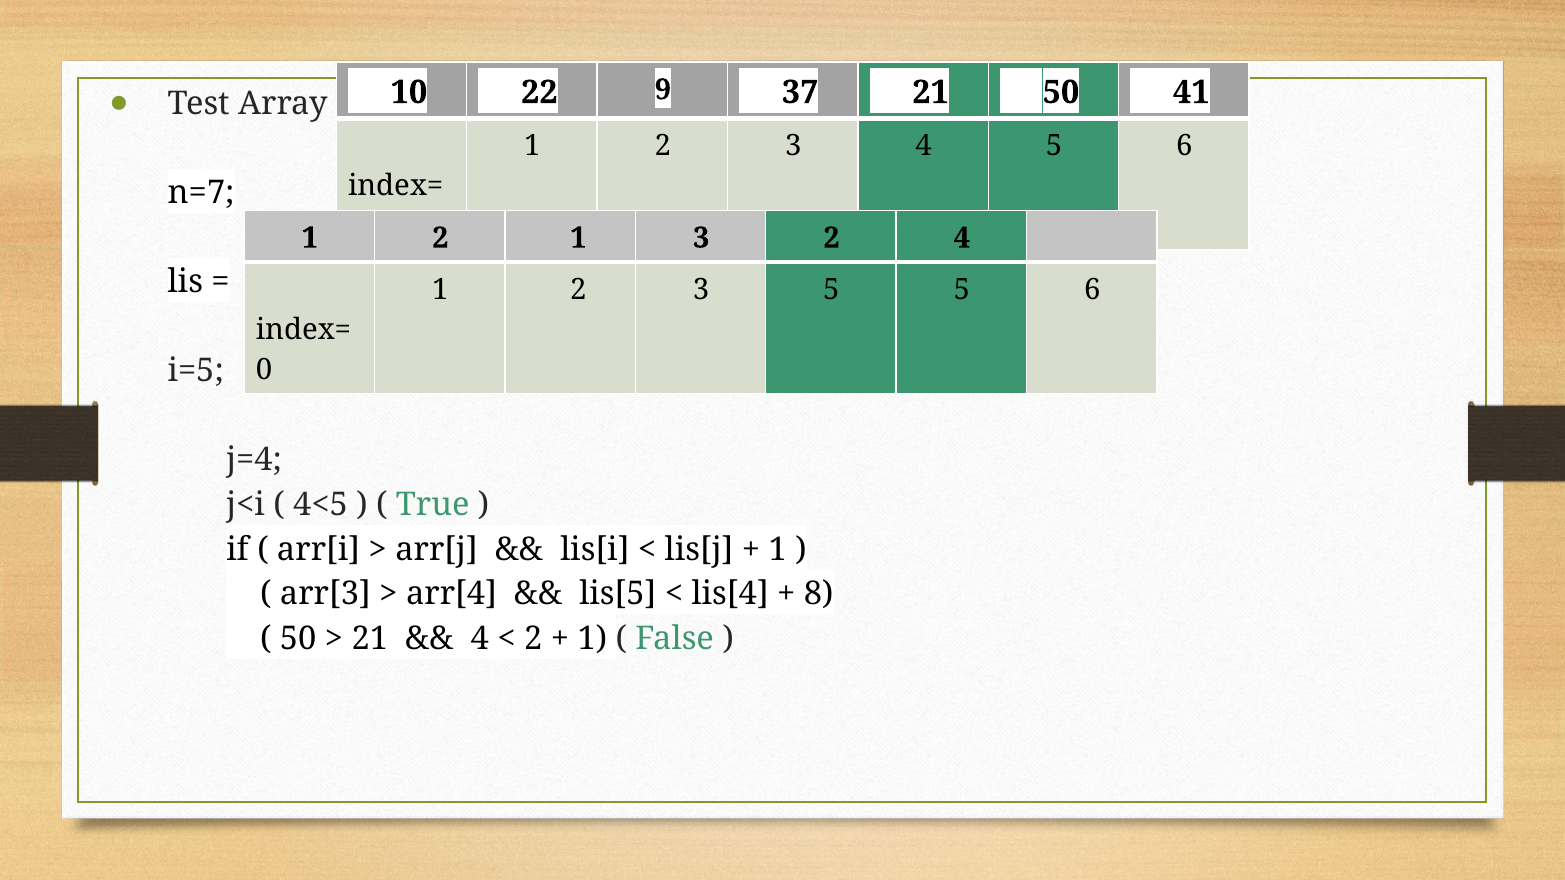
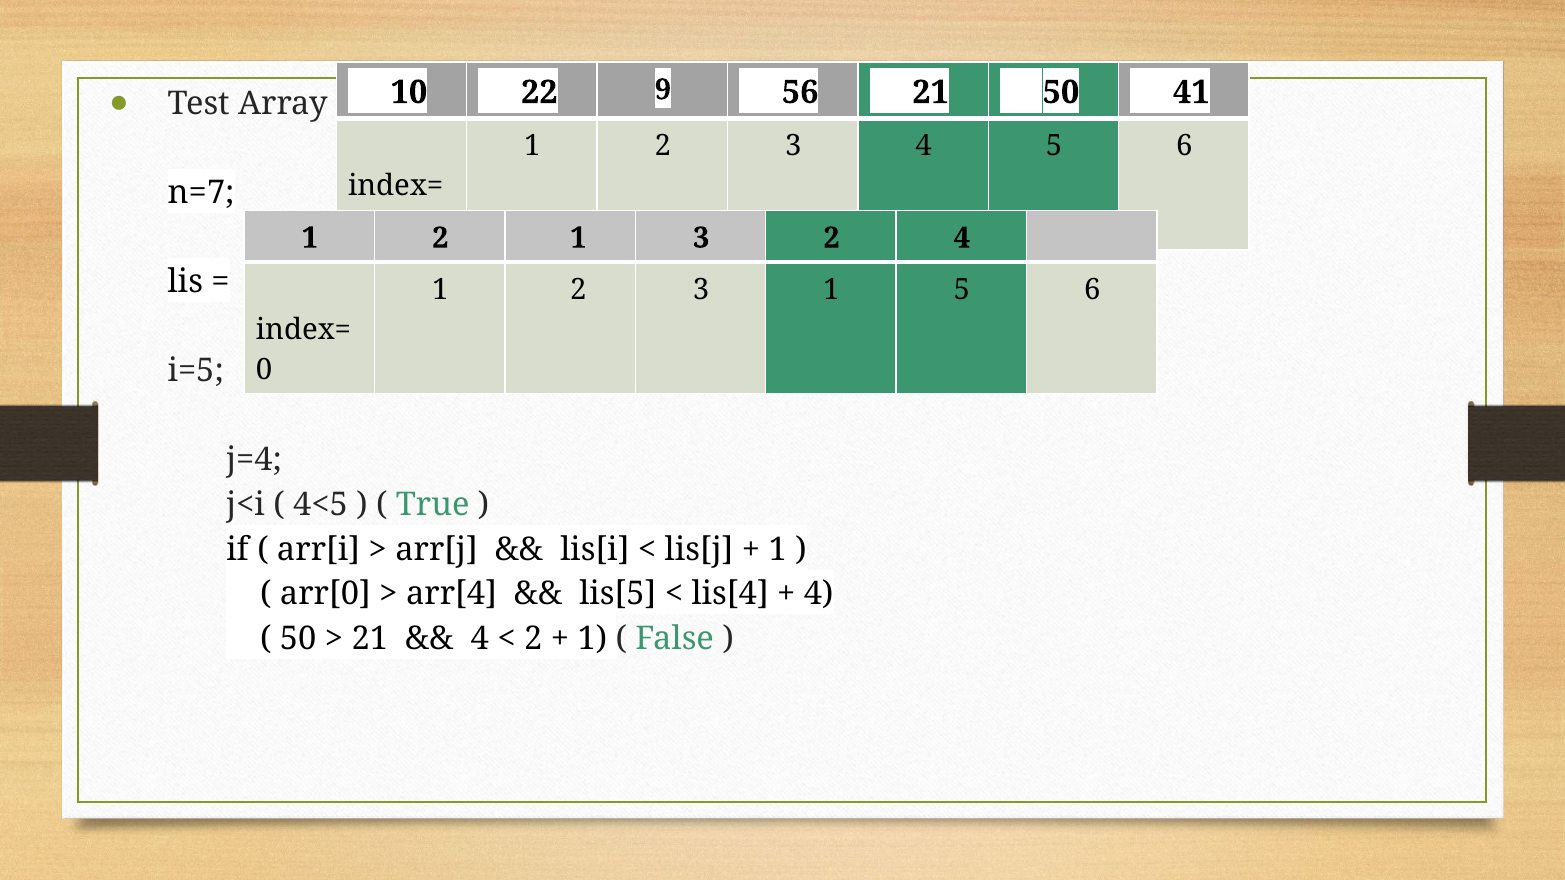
37: 37 -> 56
3 5: 5 -> 1
arr[3: arr[3 -> arr[0
8 at (819, 594): 8 -> 4
